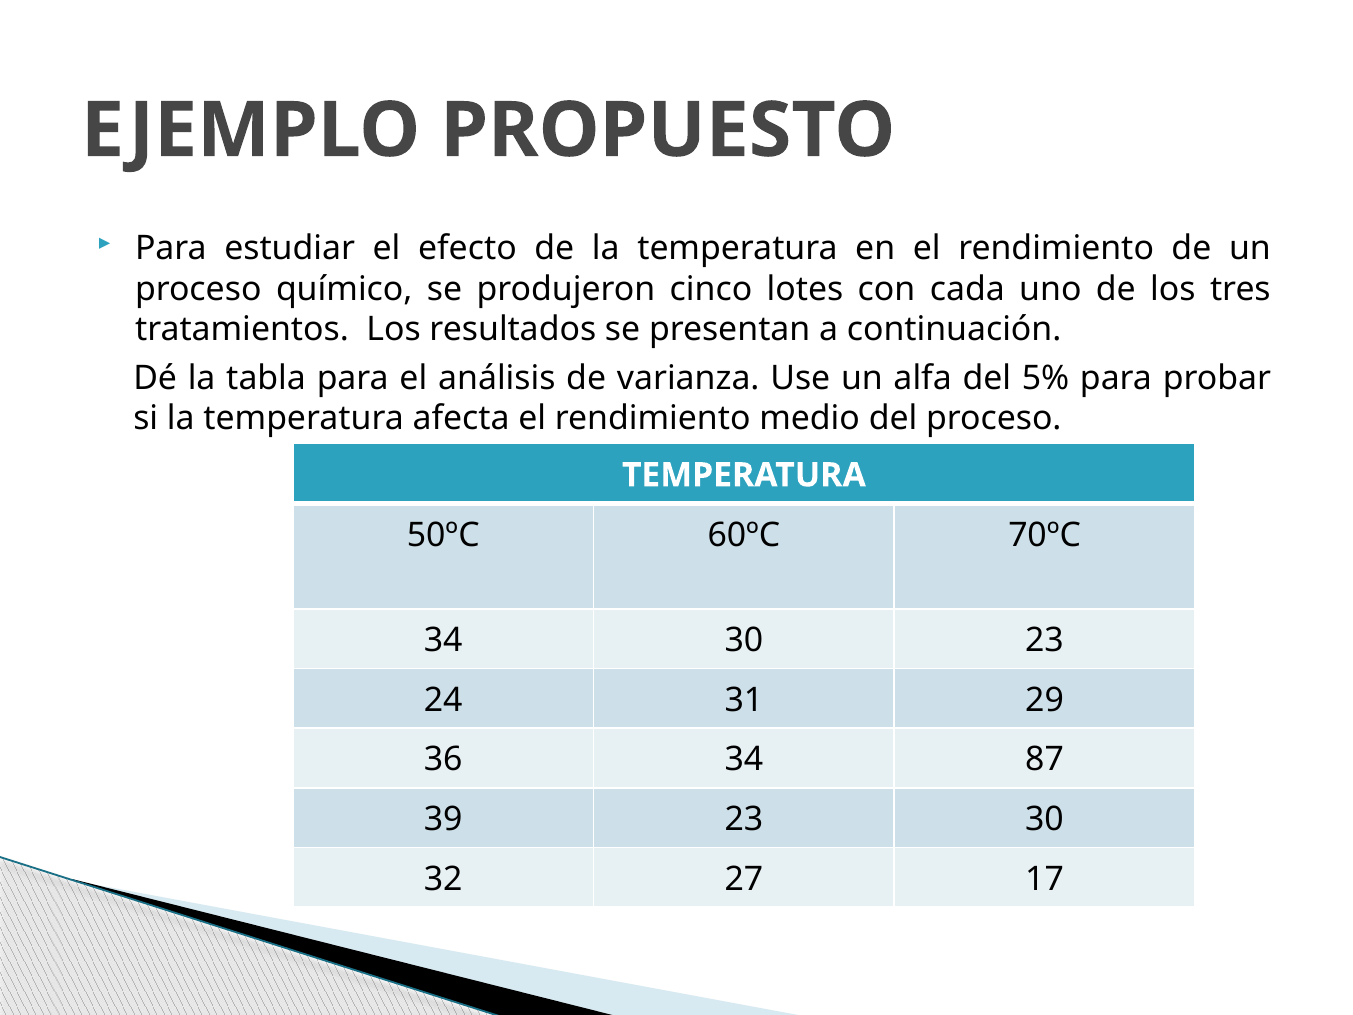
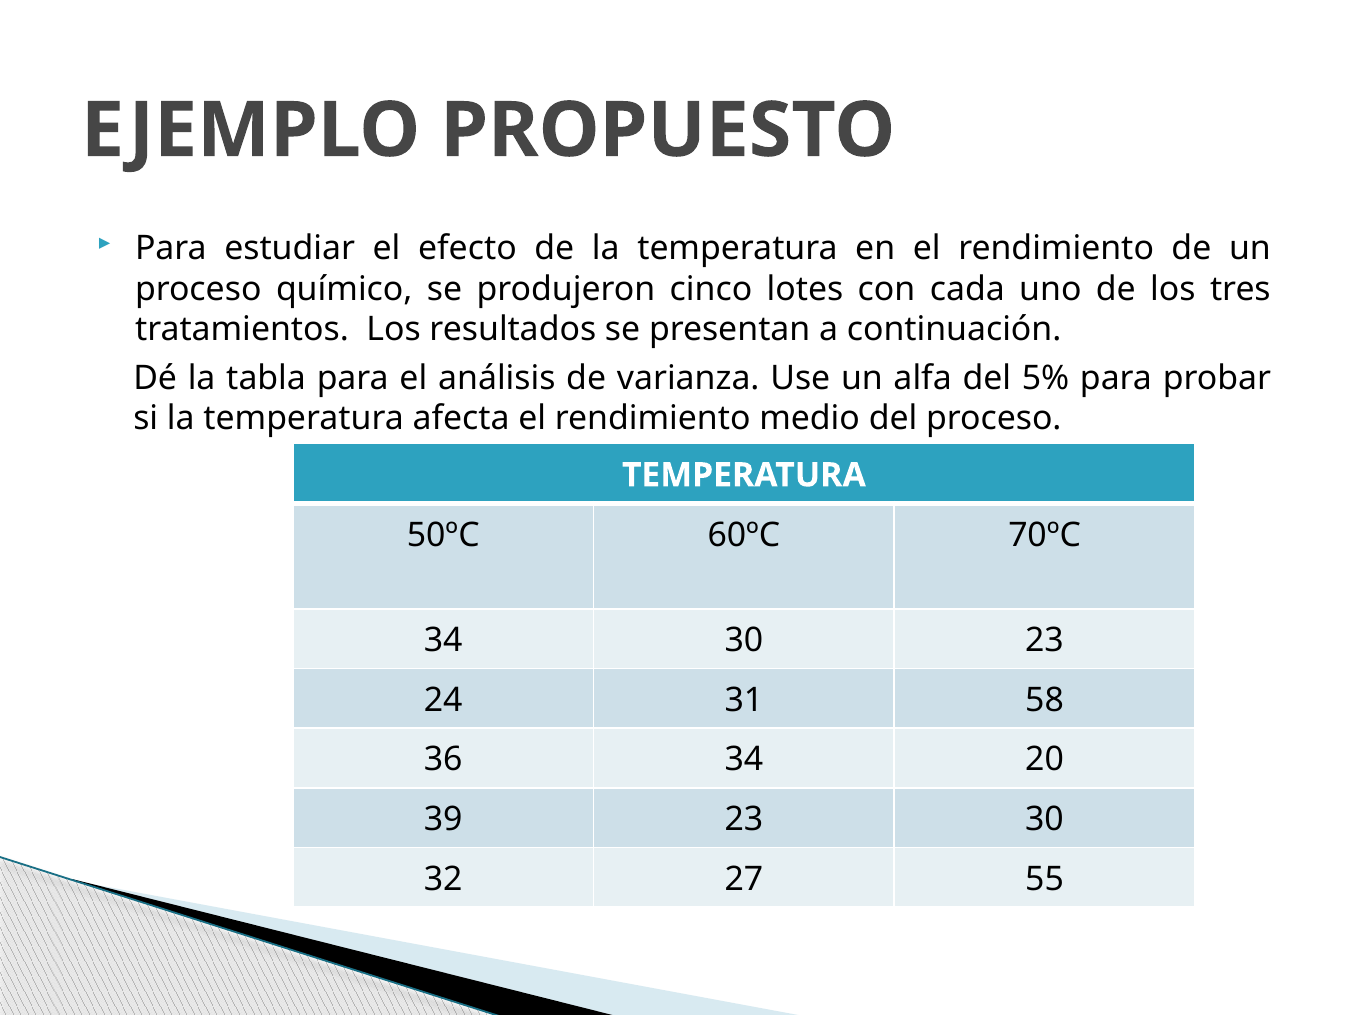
29: 29 -> 58
87: 87 -> 20
17: 17 -> 55
